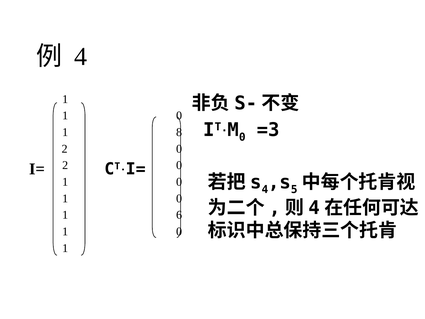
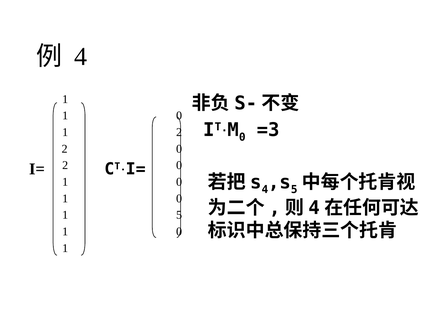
1 8: 8 -> 2
1 6: 6 -> 5
